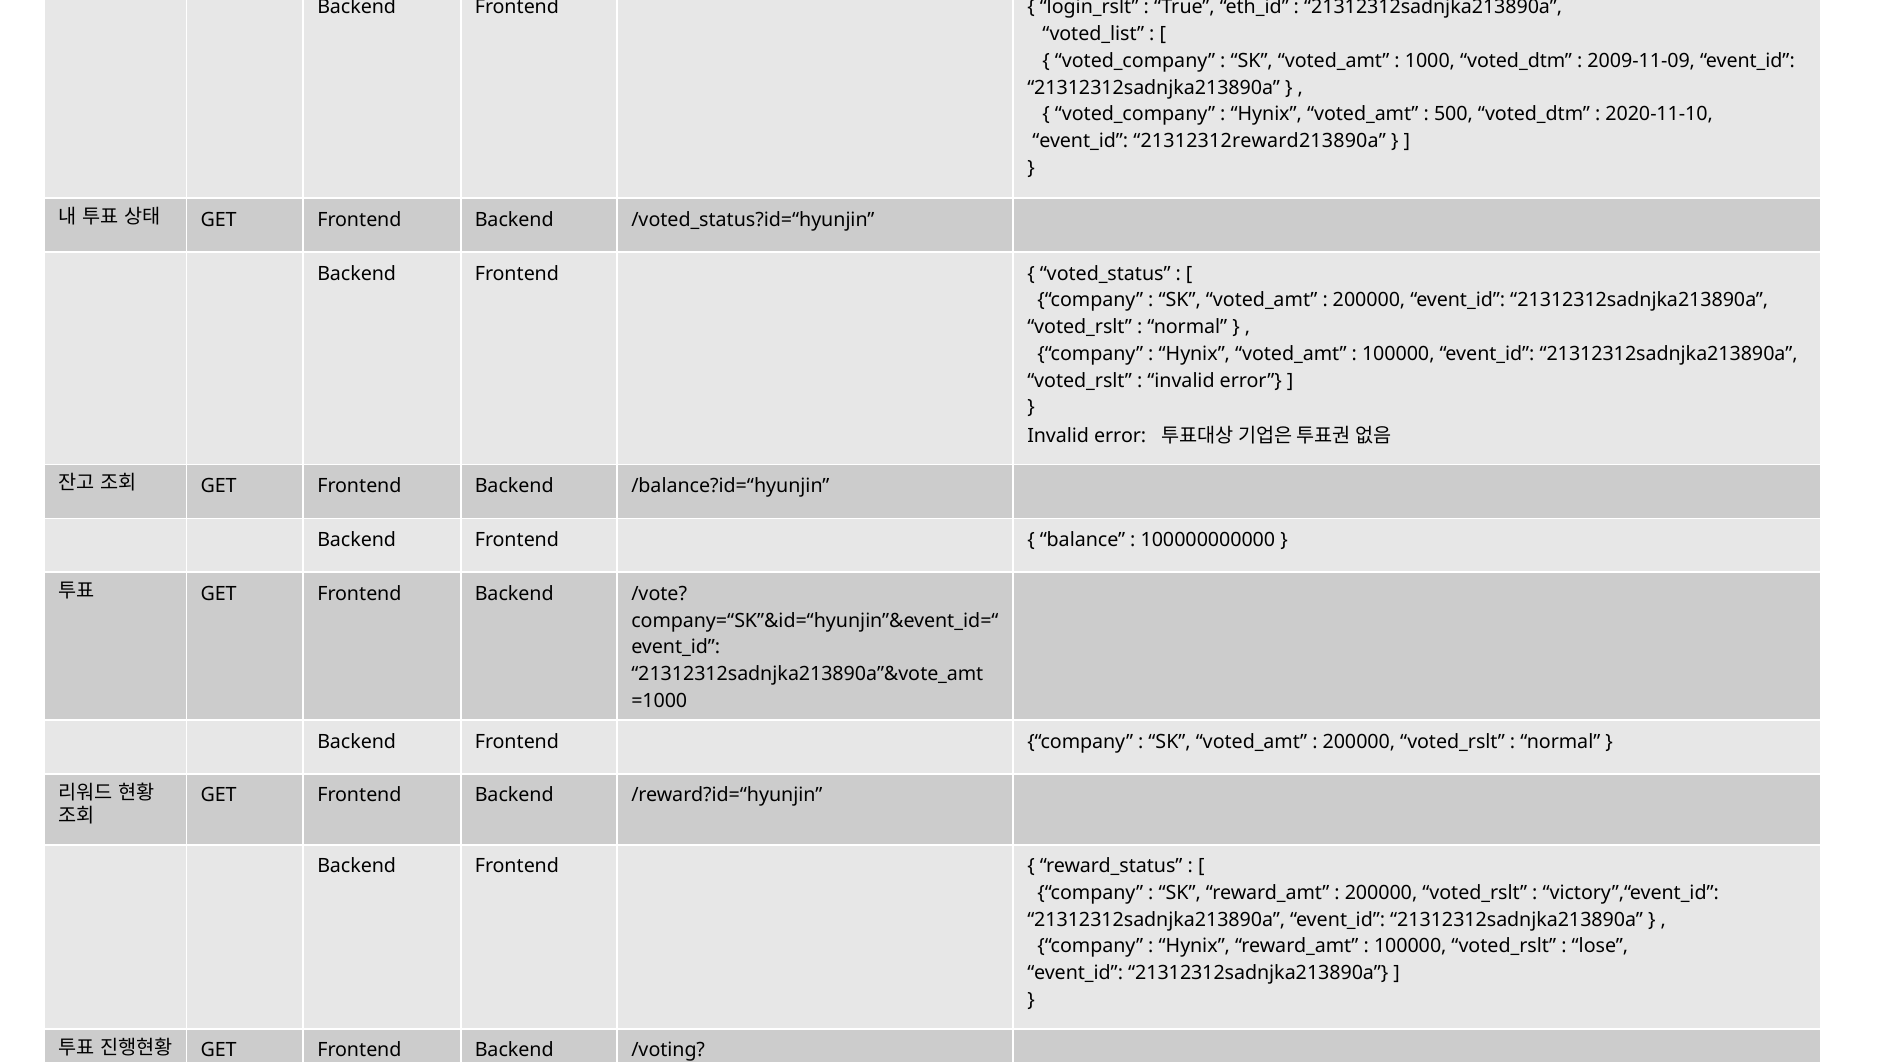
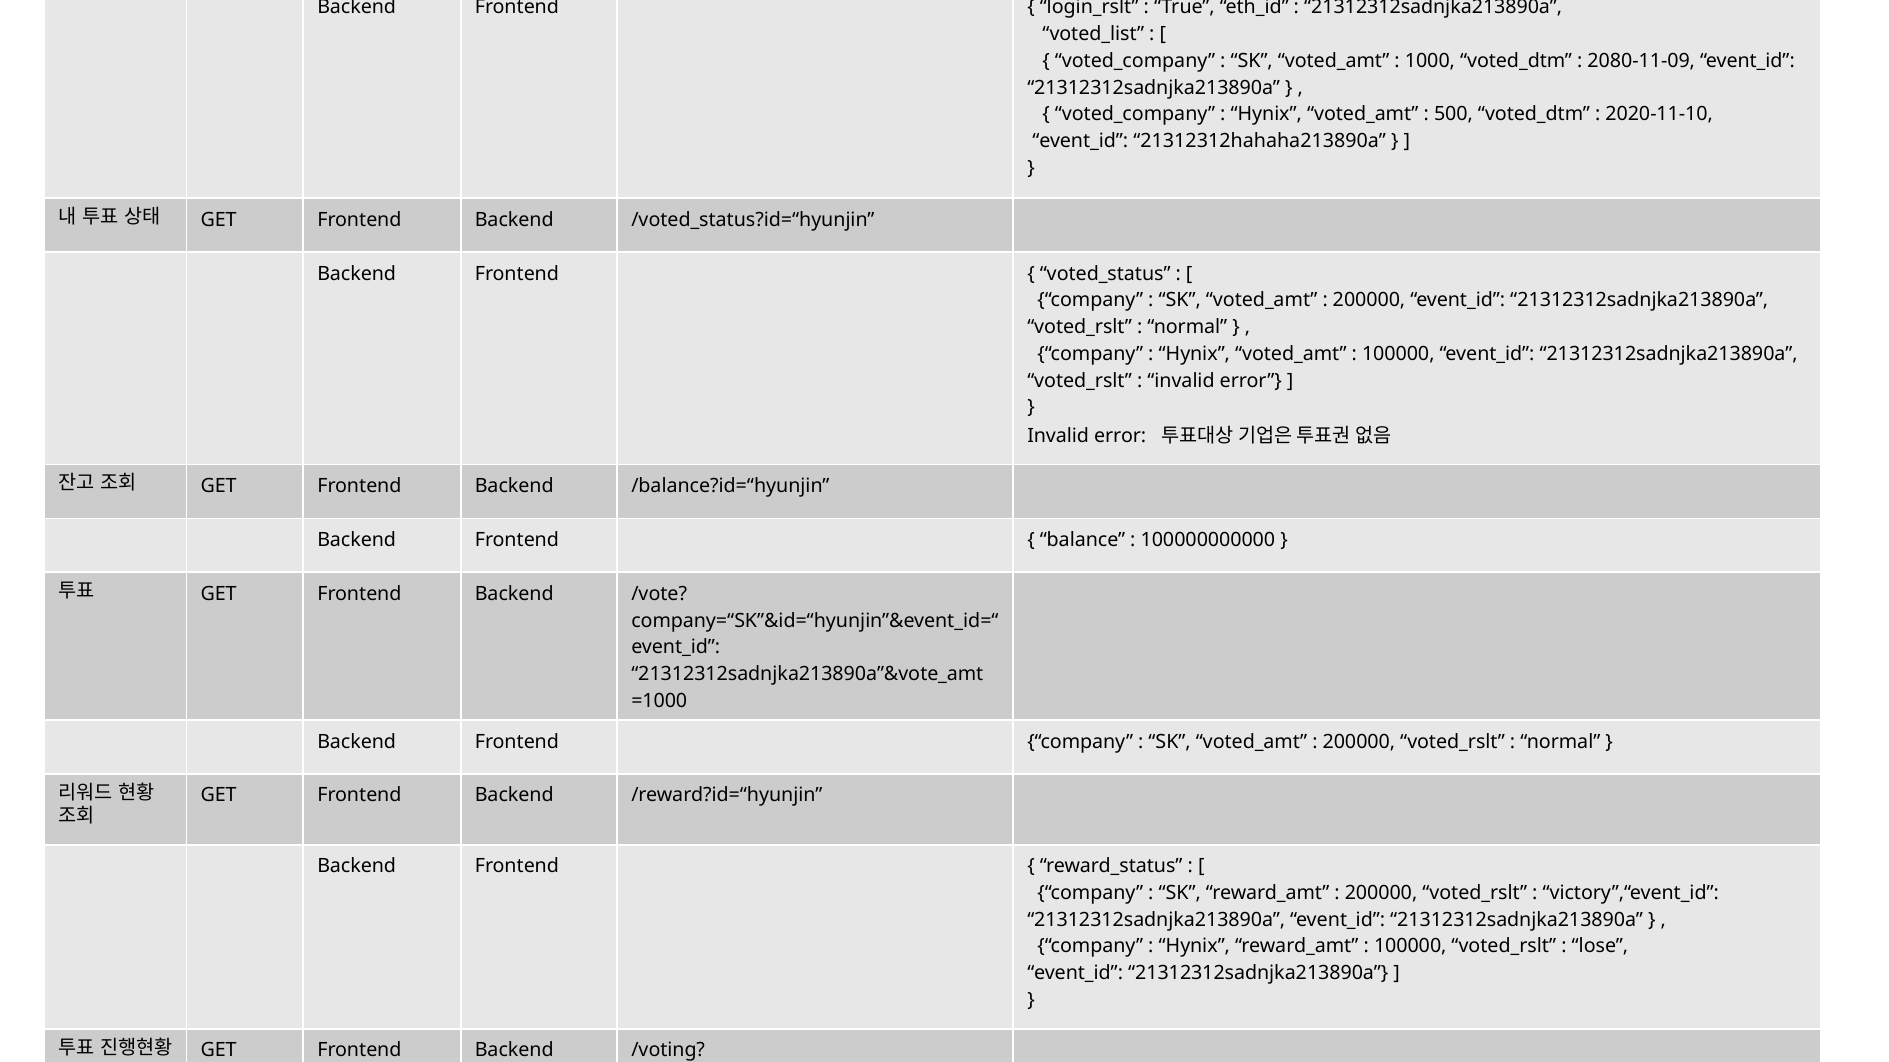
2009-11-09: 2009-11-09 -> 2080-11-09
21312312reward213890a: 21312312reward213890a -> 21312312hahaha213890a
